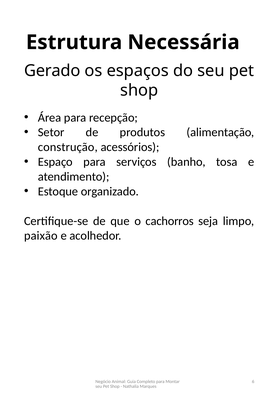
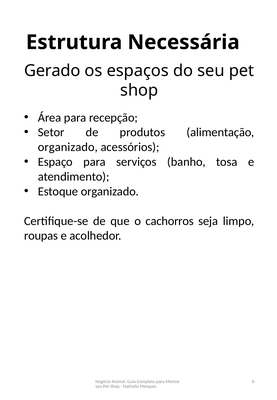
construção at (68, 147): construção -> organizado
paixão: paixão -> roupas
